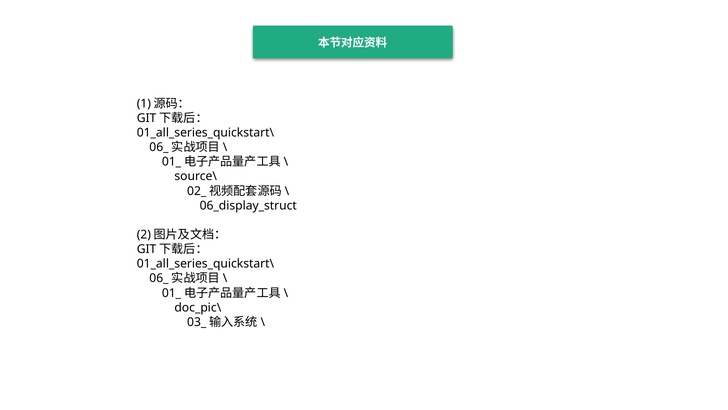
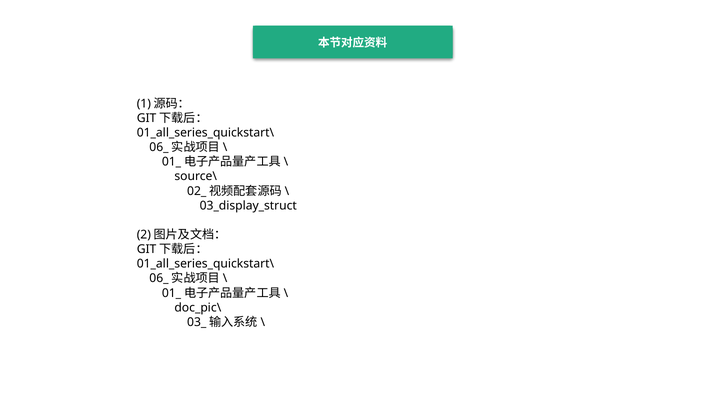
06_display_struct: 06_display_struct -> 03_display_struct
